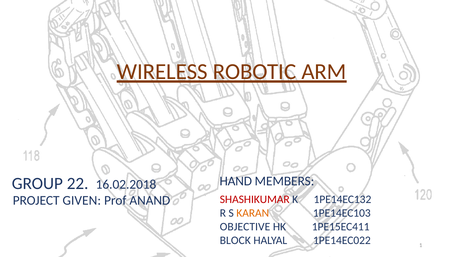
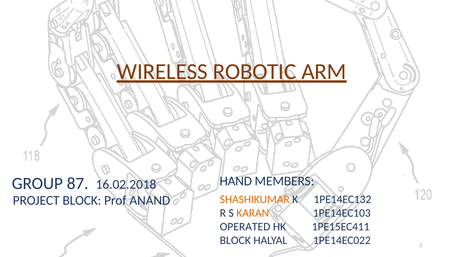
22: 22 -> 87
SHASHIKUMAR colour: red -> orange
PROJECT GIVEN: GIVEN -> BLOCK
OBJECTIVE: OBJECTIVE -> OPERATED
